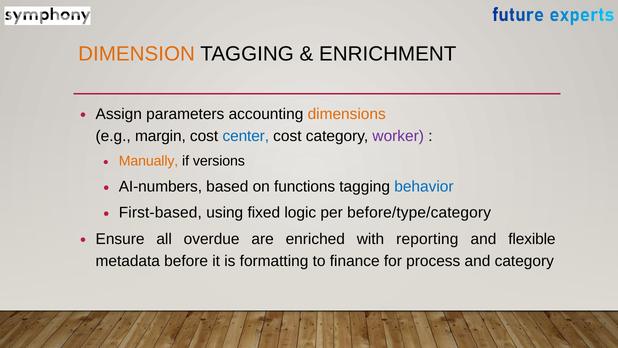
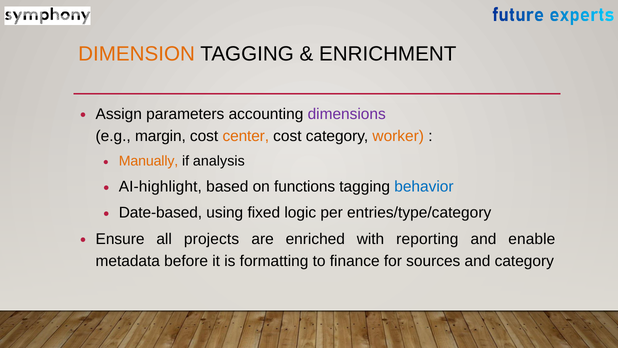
dimensions colour: orange -> purple
center colour: blue -> orange
worker colour: purple -> orange
versions: versions -> analysis
AI-numbers: AI-numbers -> AI-highlight
First-based: First-based -> Date-based
before/type/category: before/type/category -> entries/type/category
overdue: overdue -> projects
flexible: flexible -> enable
process: process -> sources
